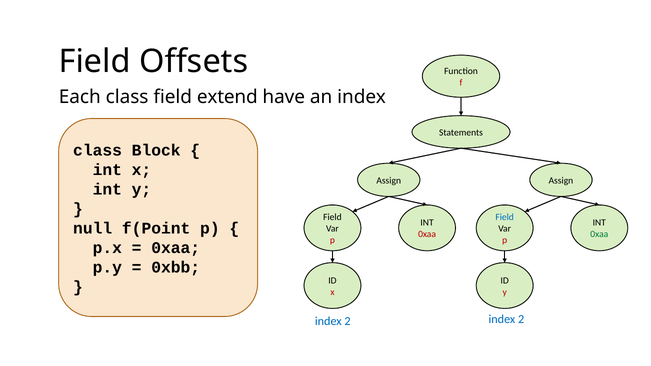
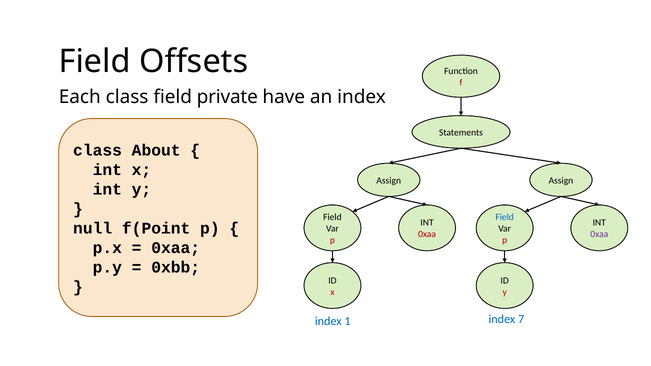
extend: extend -> private
Block: Block -> About
0xaa at (599, 234) colour: green -> purple
2 at (348, 321): 2 -> 1
2 at (521, 319): 2 -> 7
